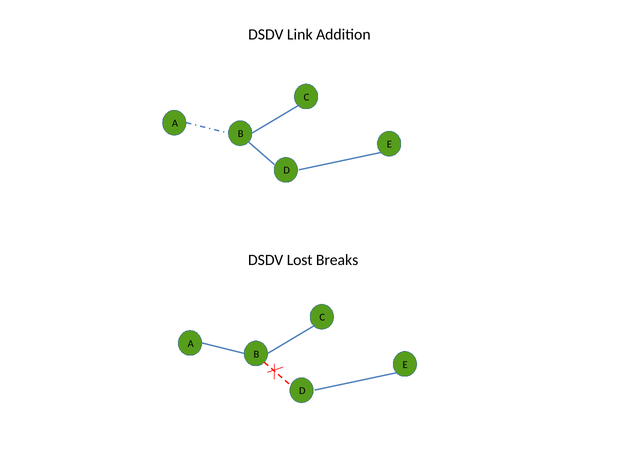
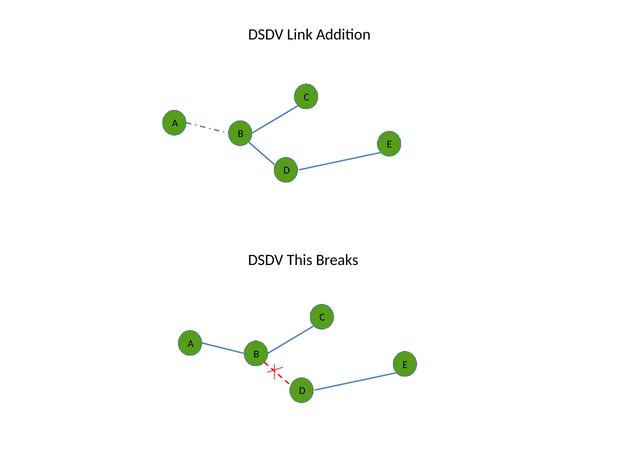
Lost: Lost -> This
